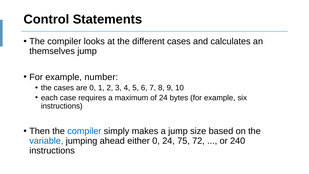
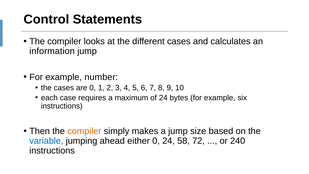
themselves: themselves -> information
compiler at (84, 131) colour: blue -> orange
75: 75 -> 58
